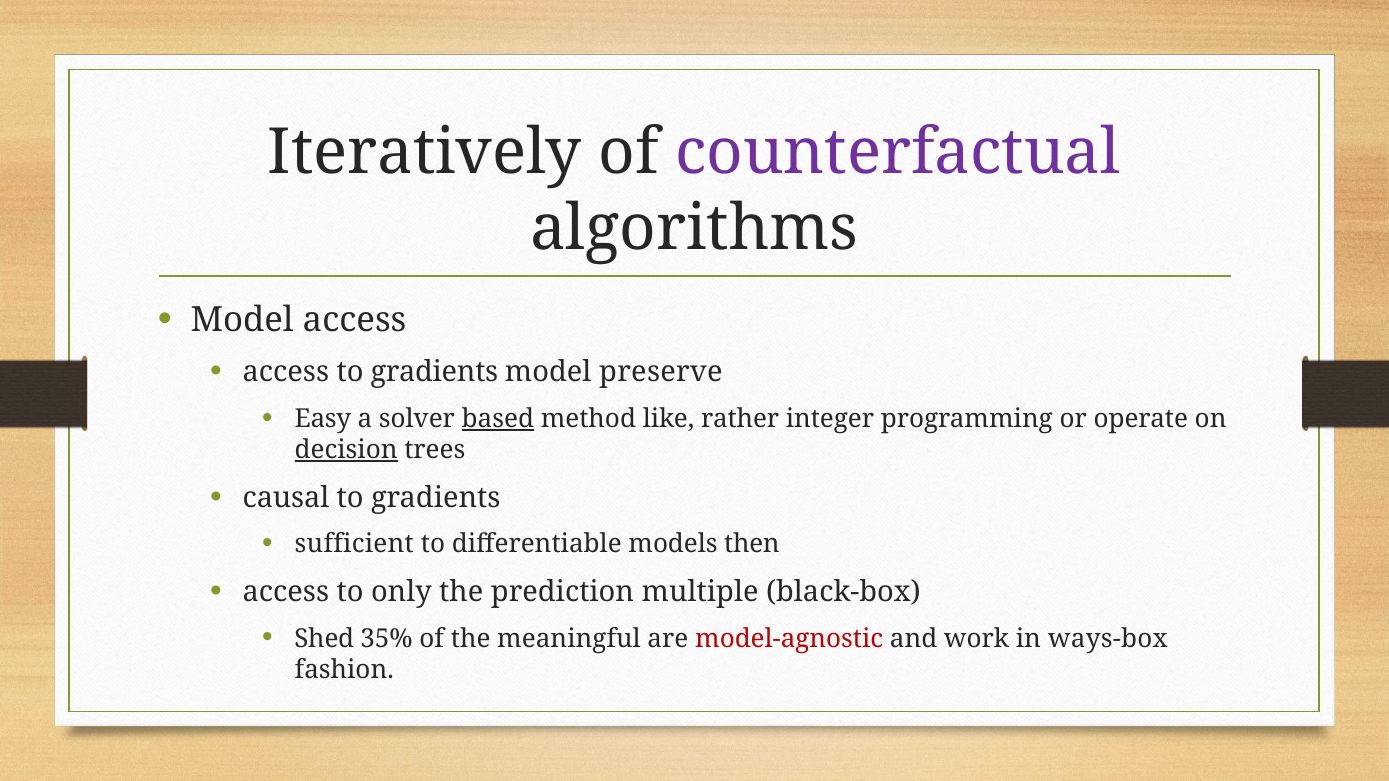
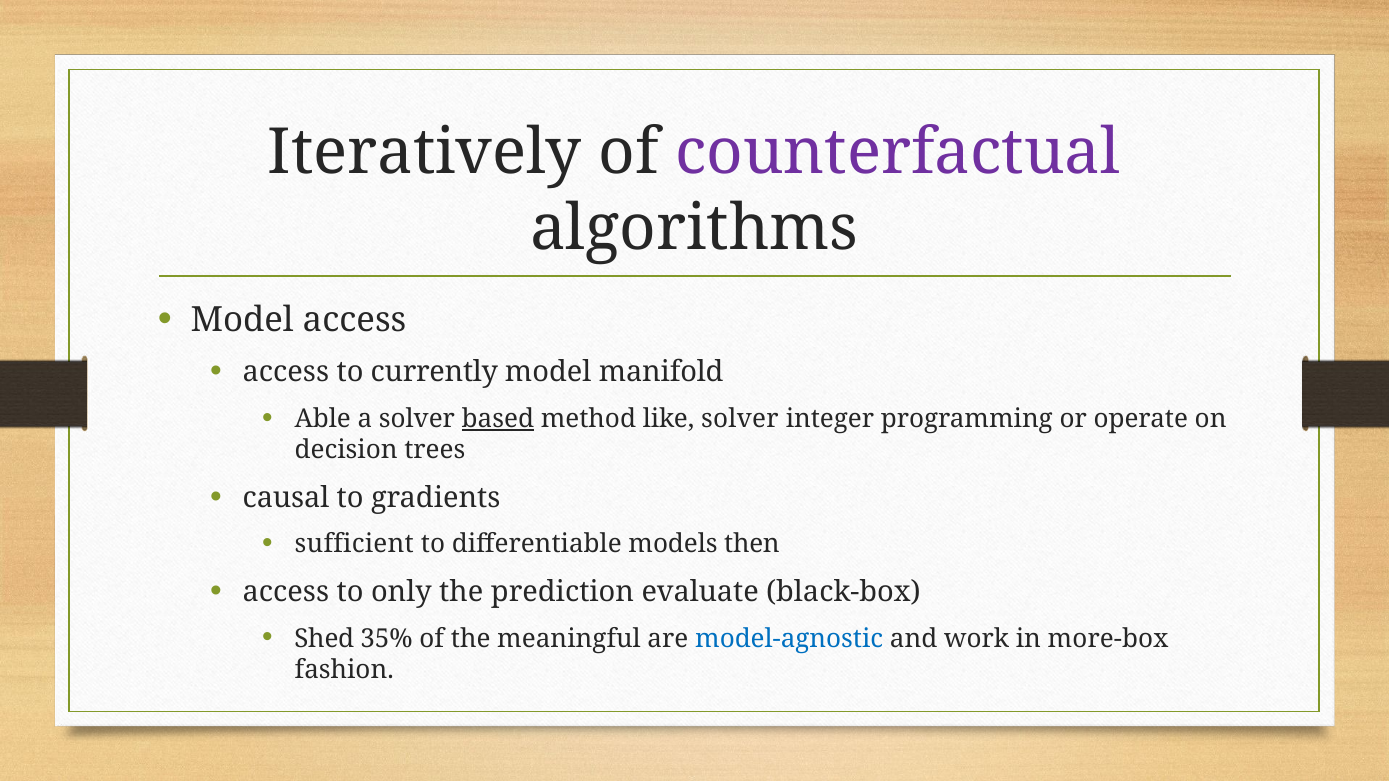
access to gradients: gradients -> currently
preserve: preserve -> manifold
Easy: Easy -> Able
like rather: rather -> solver
decision underline: present -> none
multiple: multiple -> evaluate
model-agnostic colour: red -> blue
ways-box: ways-box -> more-box
